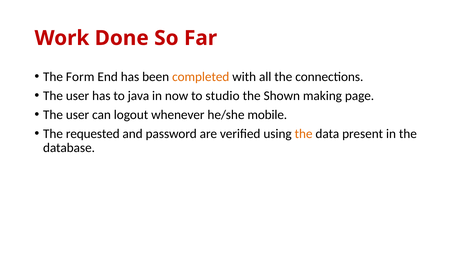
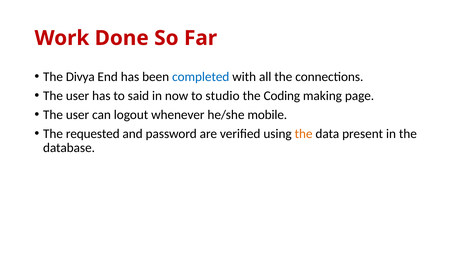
Form: Form -> Divya
completed colour: orange -> blue
java: java -> said
Shown: Shown -> Coding
